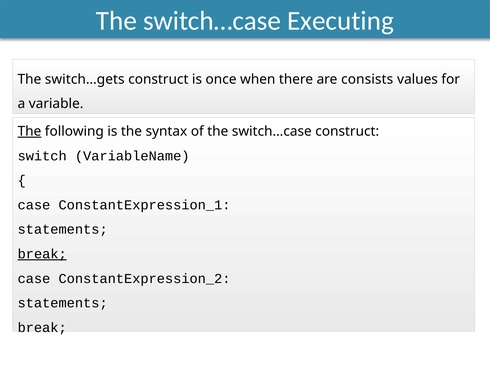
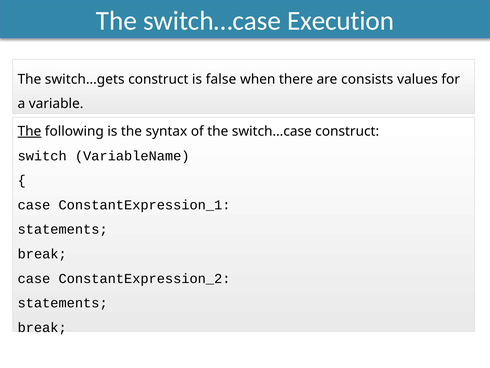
Executing: Executing -> Execution
once: once -> false
break at (42, 254) underline: present -> none
